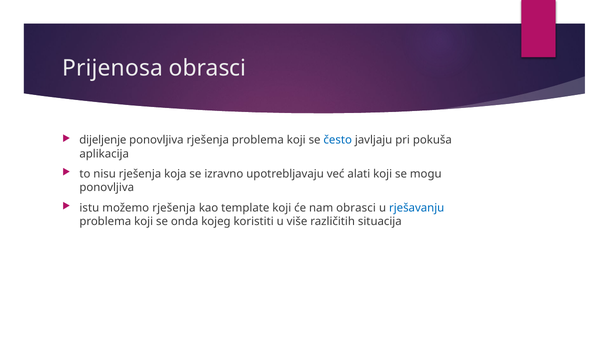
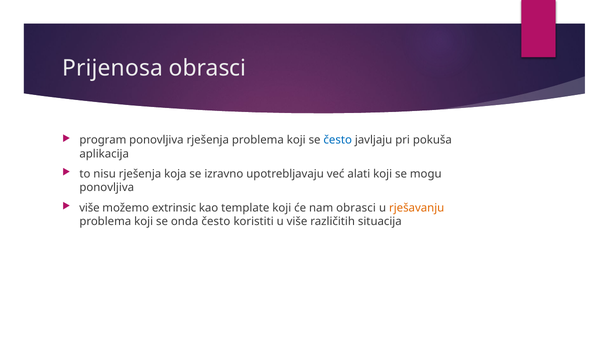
dijeljenje: dijeljenje -> program
istu at (89, 207): istu -> više
možemo rješenja: rješenja -> extrinsic
rješavanju colour: blue -> orange
onda kojeg: kojeg -> često
